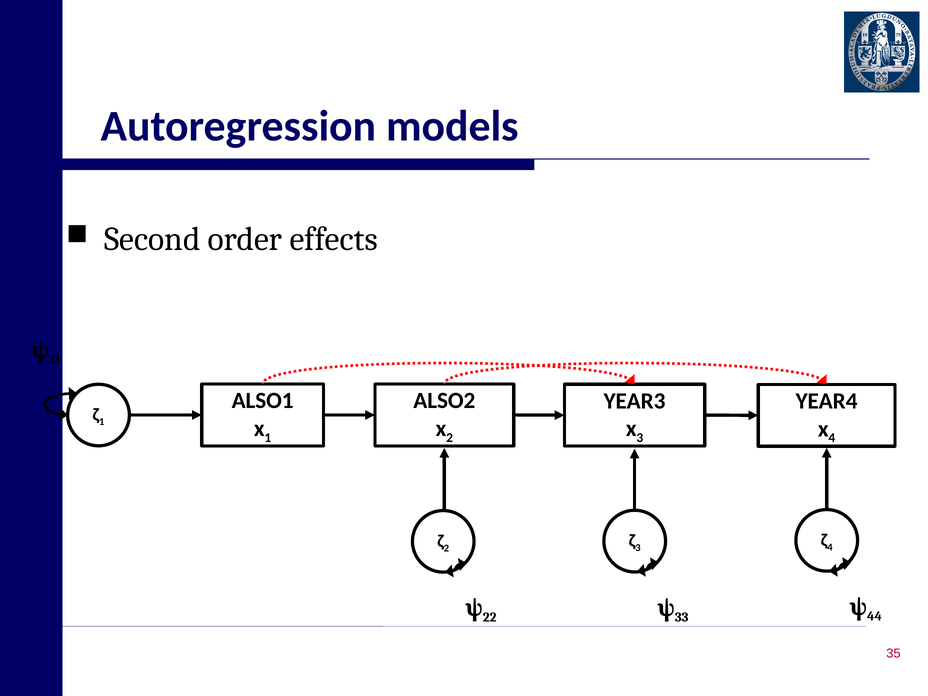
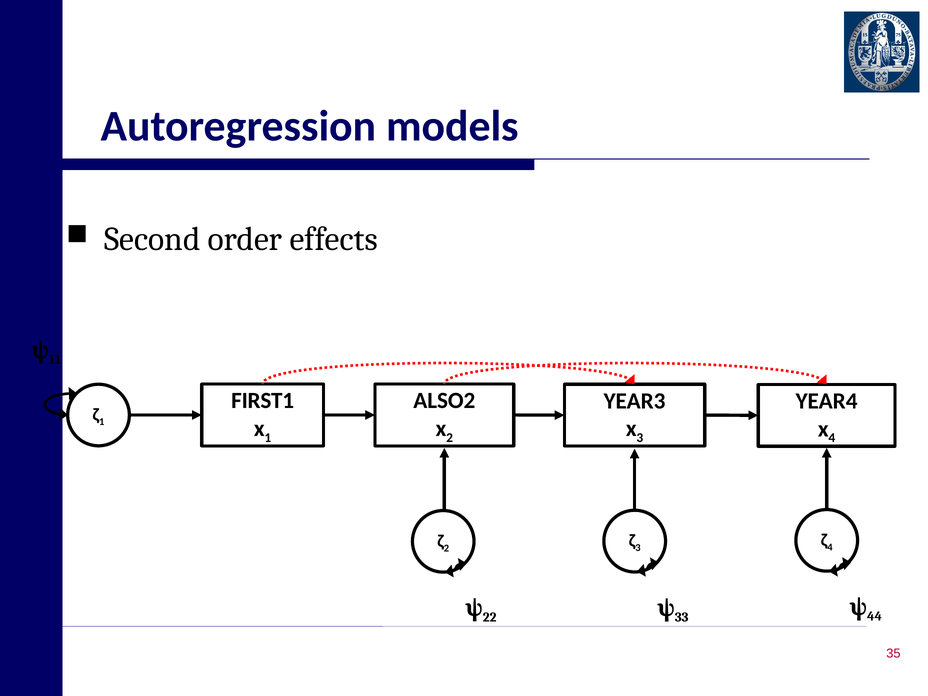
ALSO1: ALSO1 -> FIRST1
